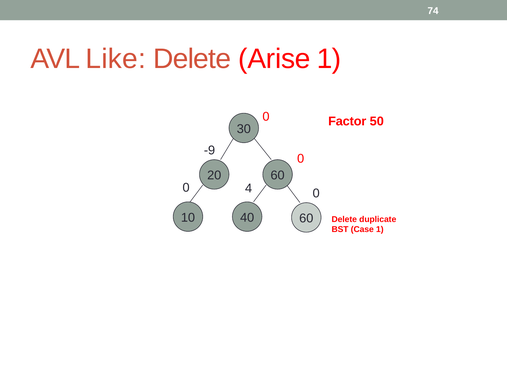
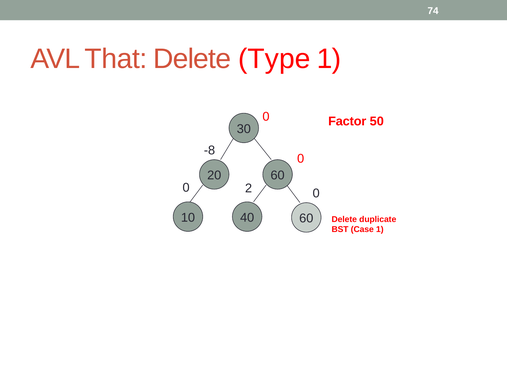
Like: Like -> That
Arise: Arise -> Type
-9: -9 -> -8
4: 4 -> 2
